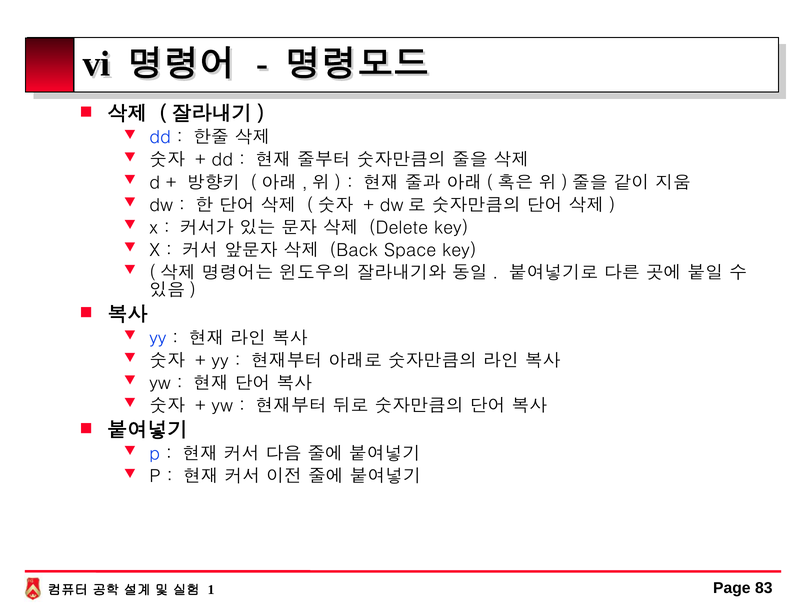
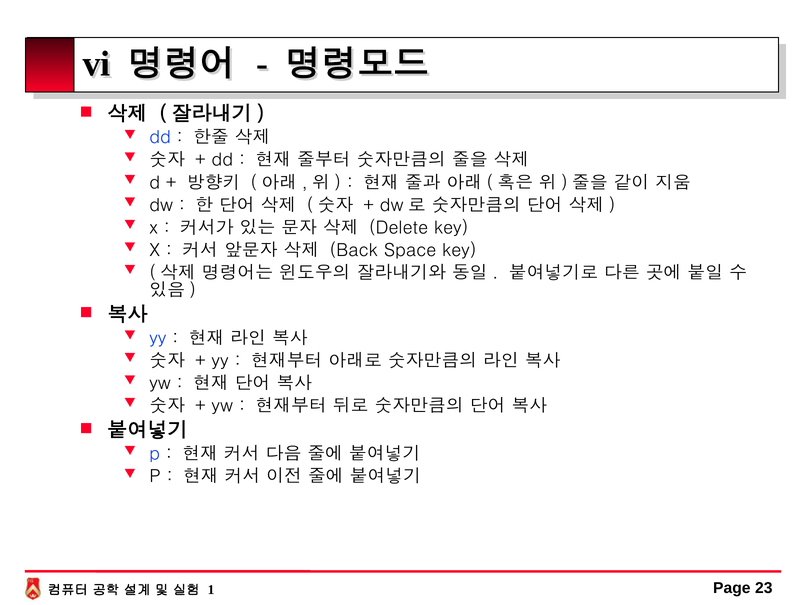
83: 83 -> 23
